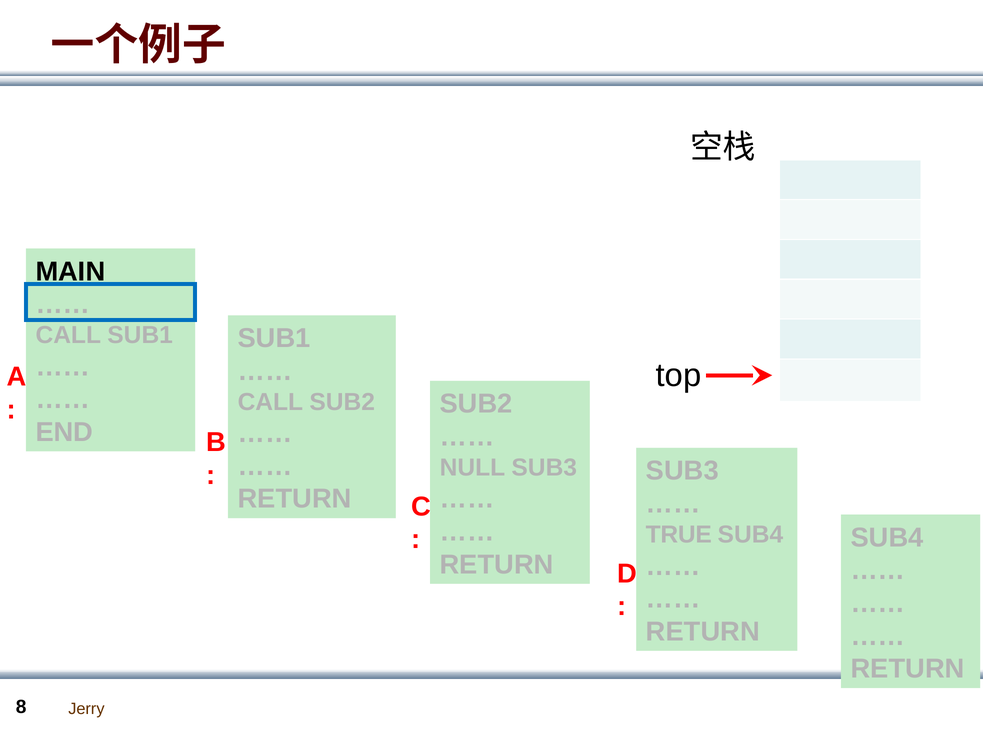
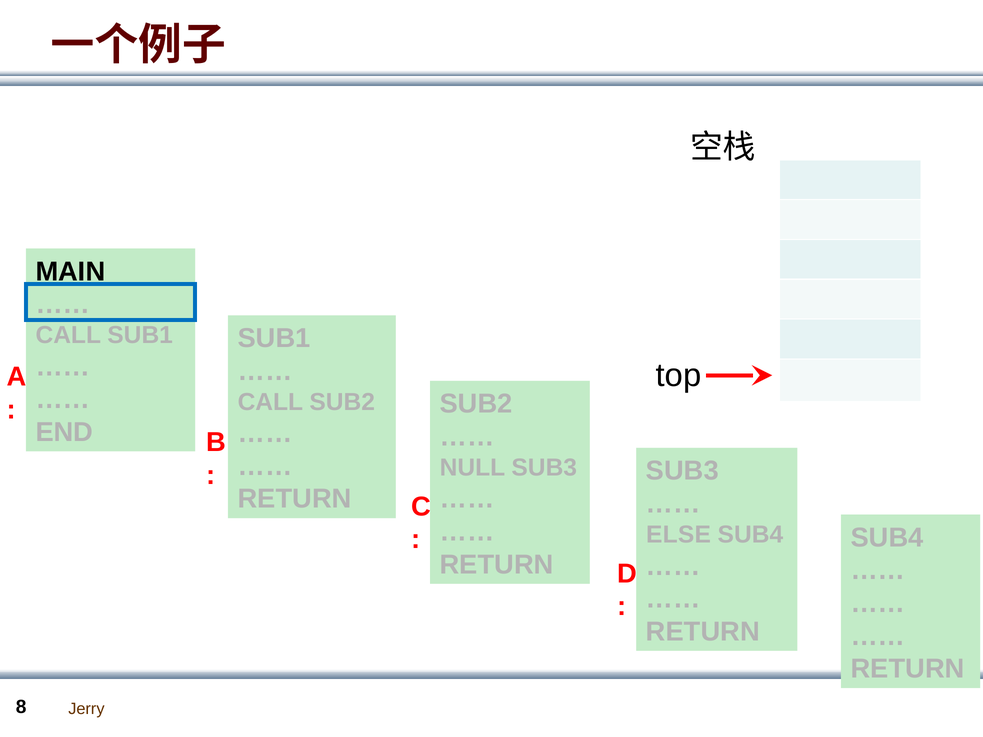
TRUE: TRUE -> ELSE
